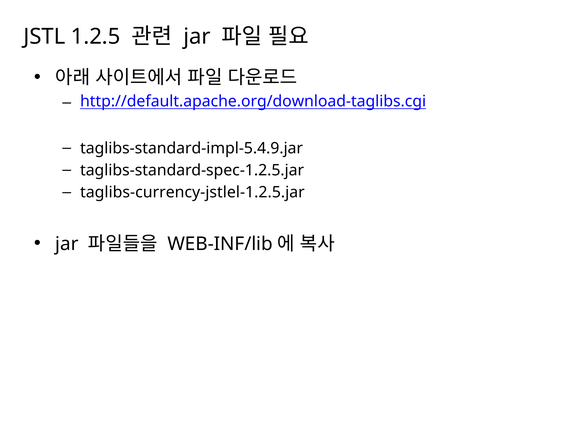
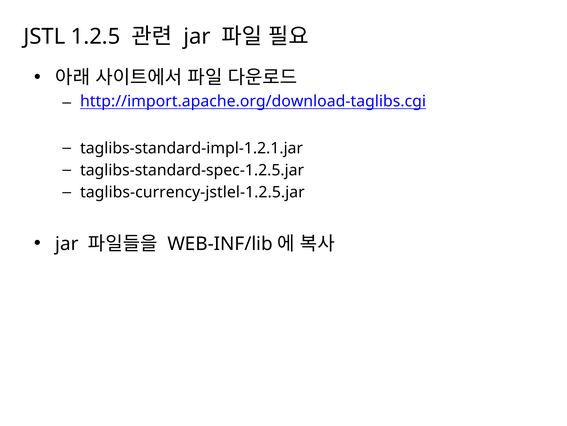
http://default.apache.org/download-taglibs.cgi: http://default.apache.org/download-taglibs.cgi -> http://import.apache.org/download-taglibs.cgi
taglibs-standard-impl-5.4.9.jar: taglibs-standard-impl-5.4.9.jar -> taglibs-standard-impl-1.2.1.jar
